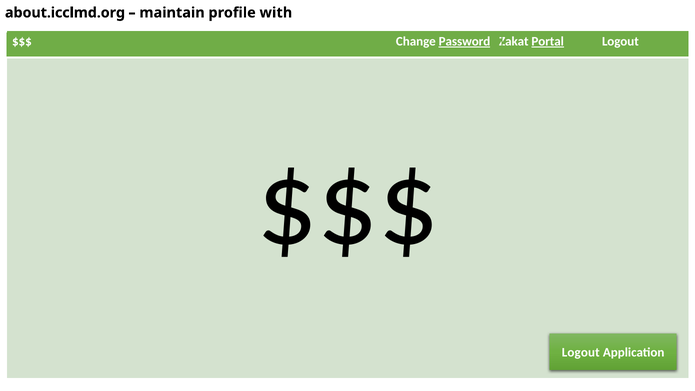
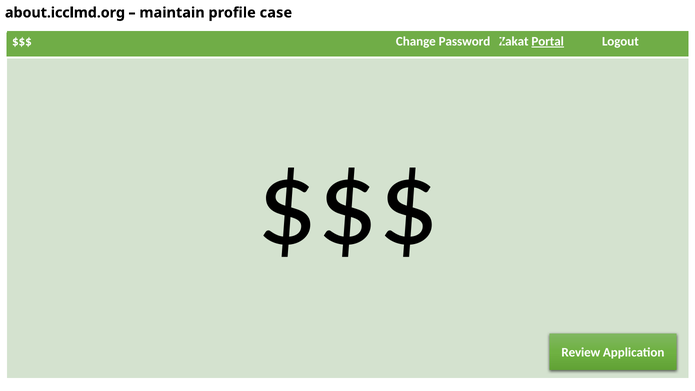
with: with -> case
Password underline: present -> none
Logout at (581, 352): Logout -> Review
